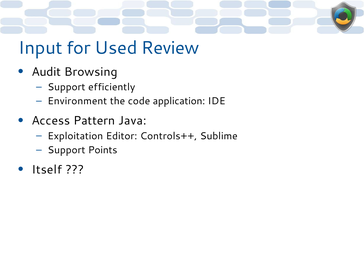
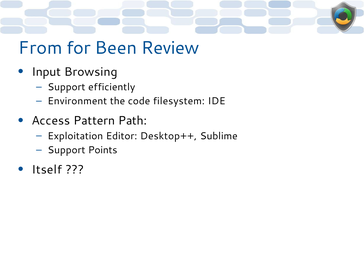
Input: Input -> From
Used: Used -> Been
Audit: Audit -> Input
application: application -> filesystem
Java: Java -> Path
Controls++: Controls++ -> Desktop++
